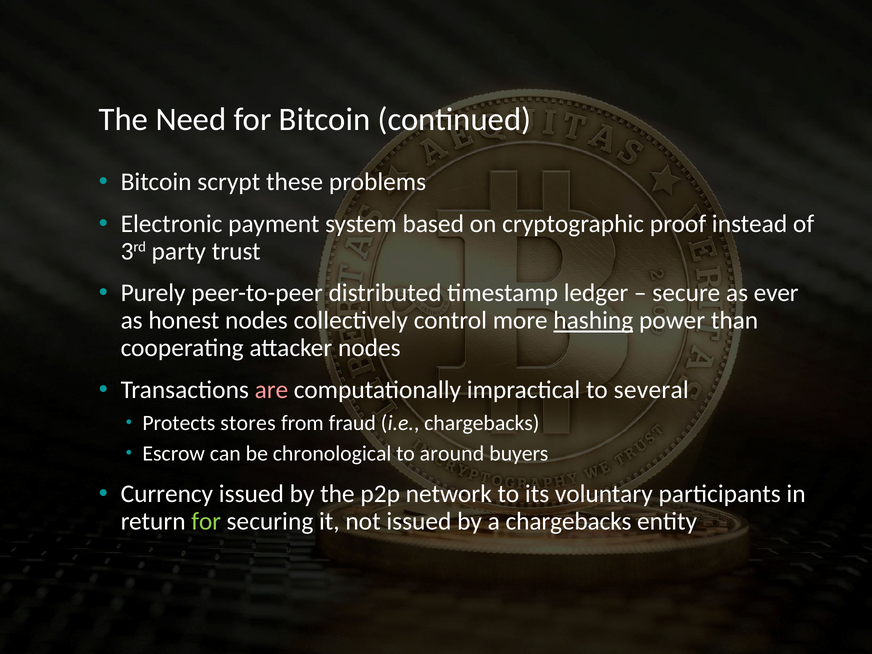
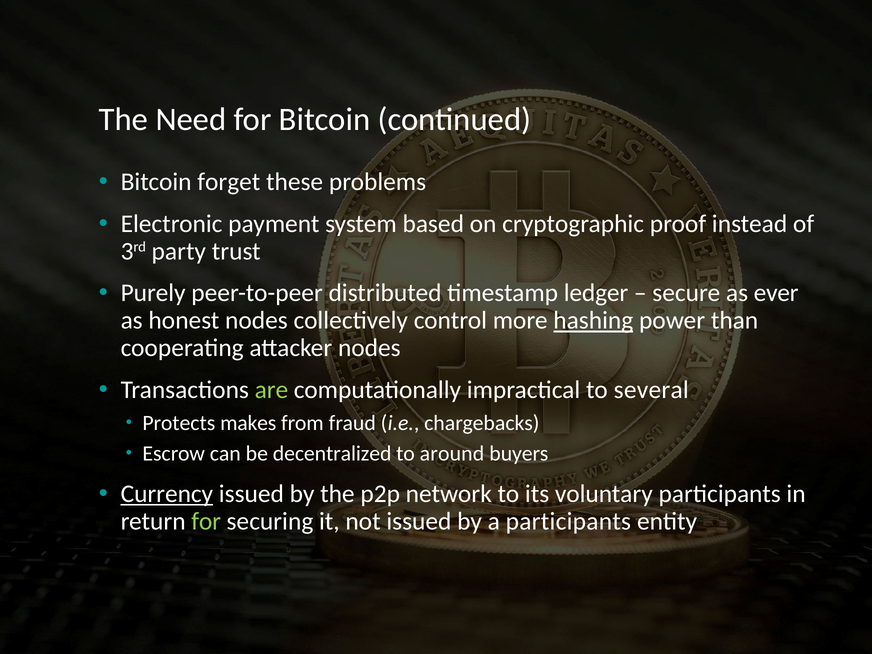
scrypt: scrypt -> forget
are colour: pink -> light green
stores: stores -> makes
chronological: chronological -> decentralized
Currency underline: none -> present
a chargebacks: chargebacks -> participants
